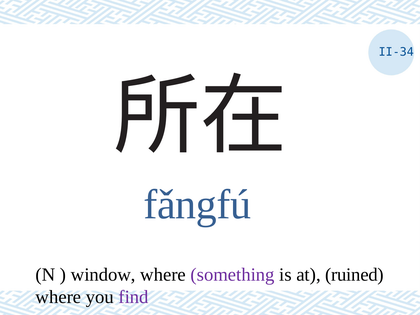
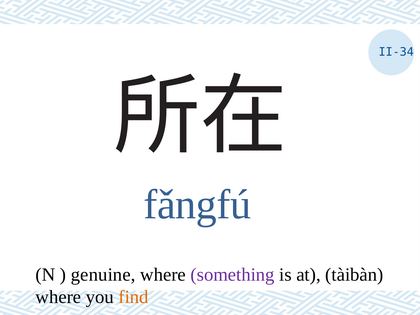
window: window -> genuine
ruined: ruined -> tàibàn
find colour: purple -> orange
